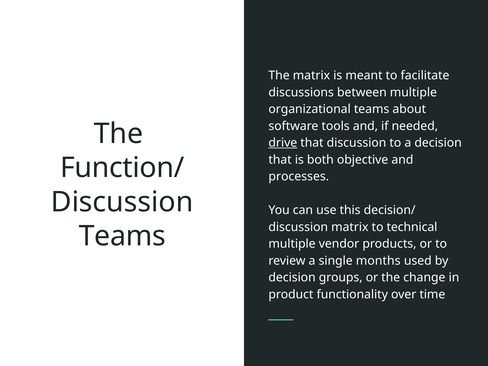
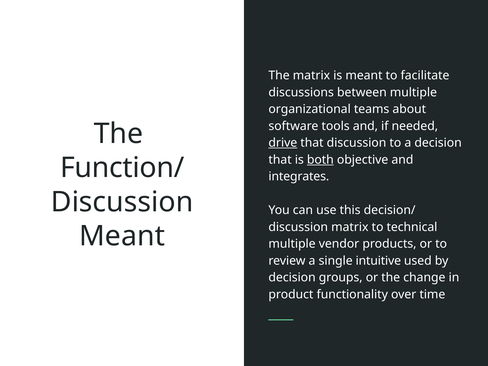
both underline: none -> present
processes: processes -> integrates
Teams at (122, 236): Teams -> Meant
months: months -> intuitive
